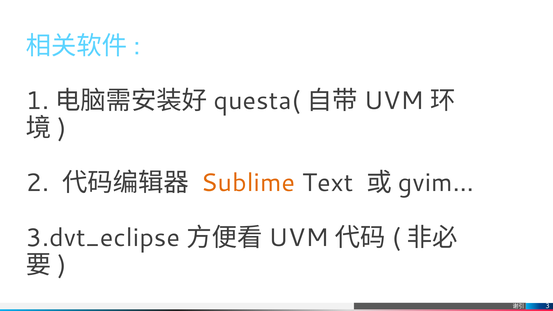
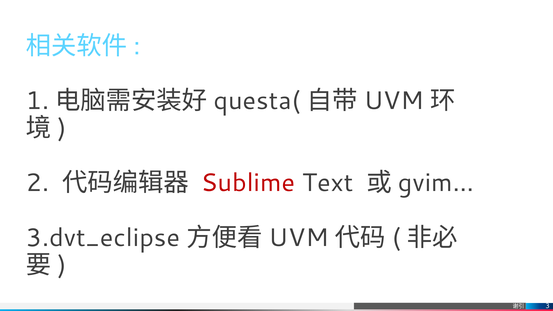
Sublime colour: orange -> red
